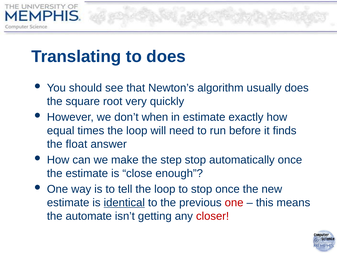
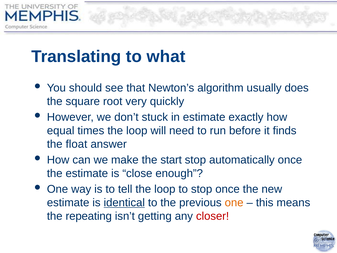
to does: does -> what
when: when -> stuck
step: step -> start
one at (234, 202) colour: red -> orange
automate: automate -> repeating
